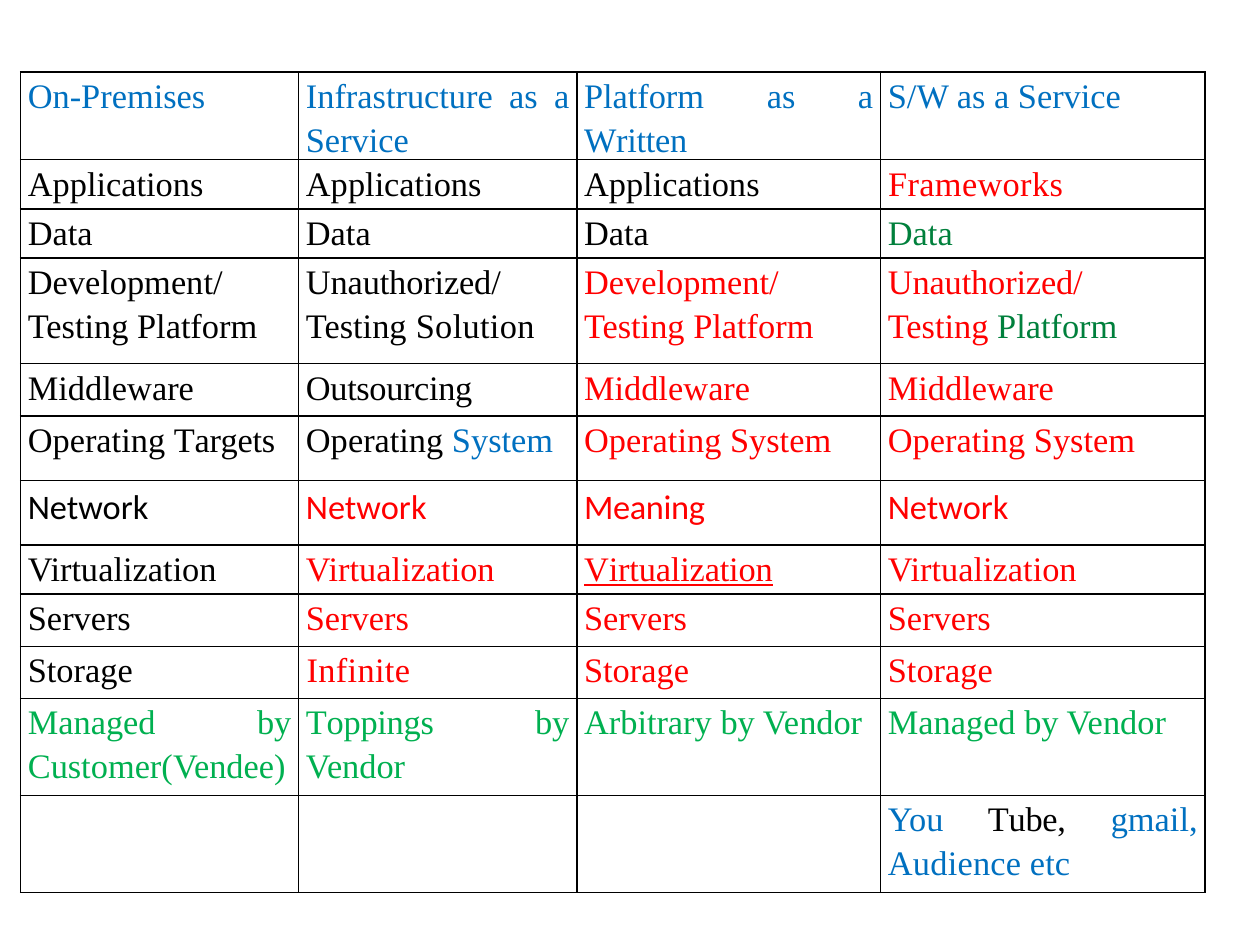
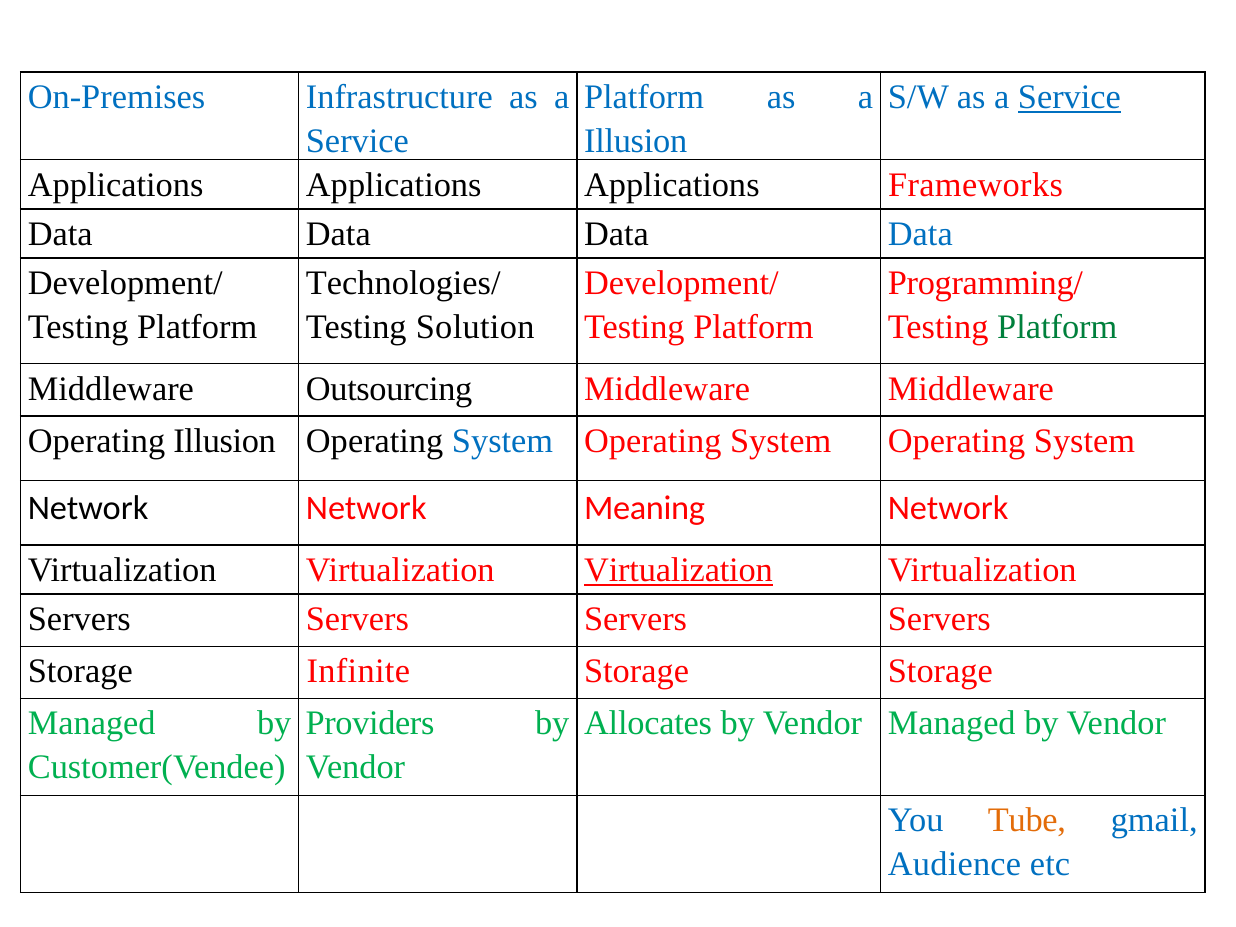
Service at (1069, 97) underline: none -> present
Written at (636, 141): Written -> Illusion
Data at (920, 234) colour: green -> blue
Unauthorized/ at (403, 283): Unauthorized/ -> Technologies/
Unauthorized/ at (985, 283): Unauthorized/ -> Programming/
Operating Targets: Targets -> Illusion
Toppings: Toppings -> Providers
Arbitrary: Arbitrary -> Allocates
Tube colour: black -> orange
